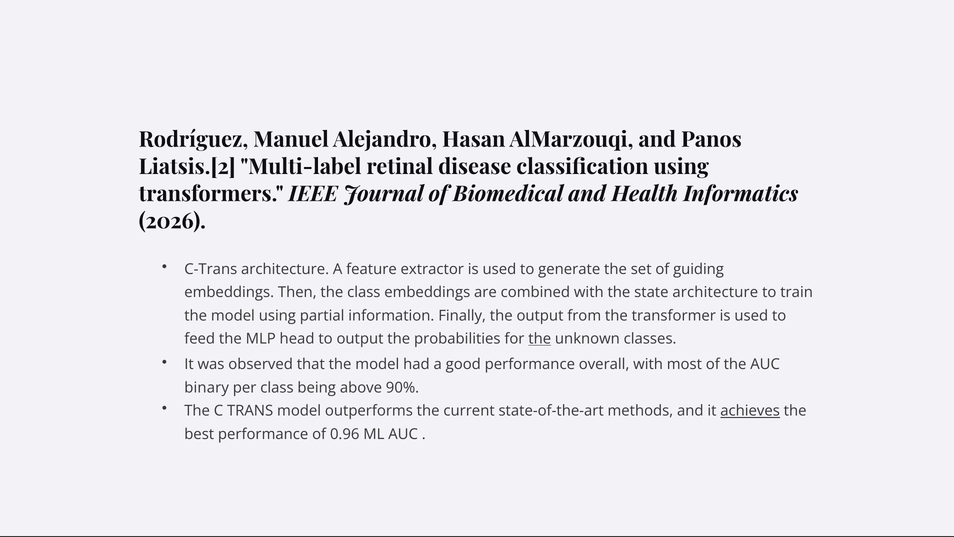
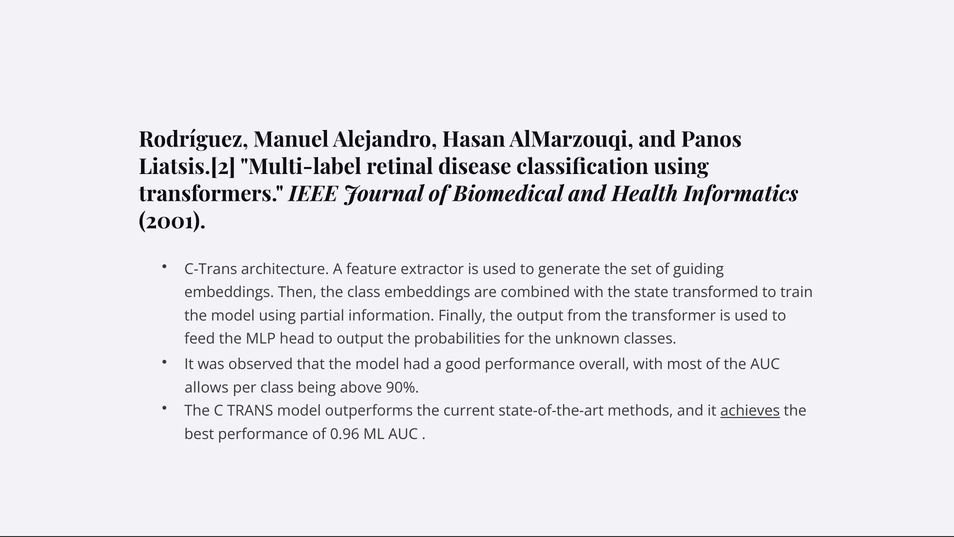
2026: 2026 -> 2001
state architecture: architecture -> transformed
the at (540, 339) underline: present -> none
binary: binary -> allows
